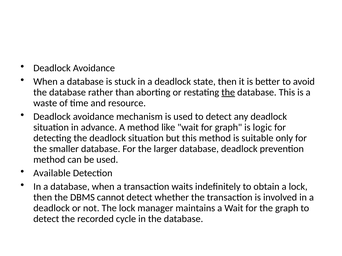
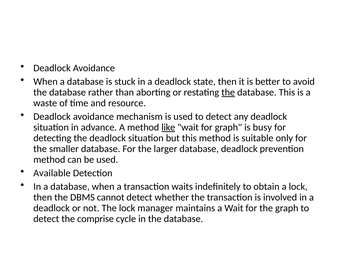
like underline: none -> present
logic: logic -> busy
recorded: recorded -> comprise
